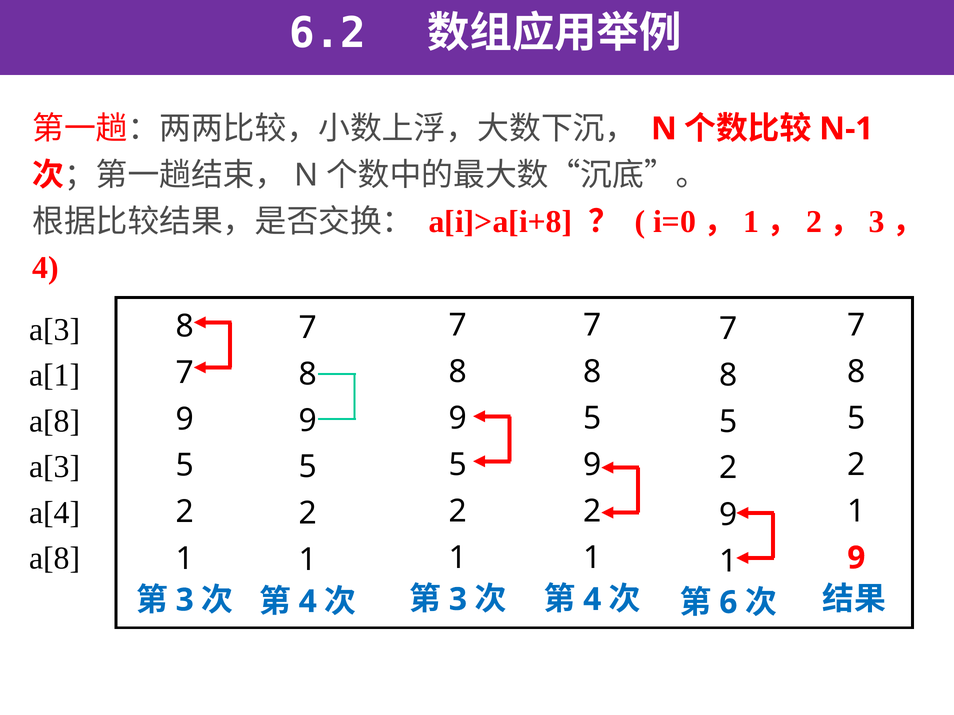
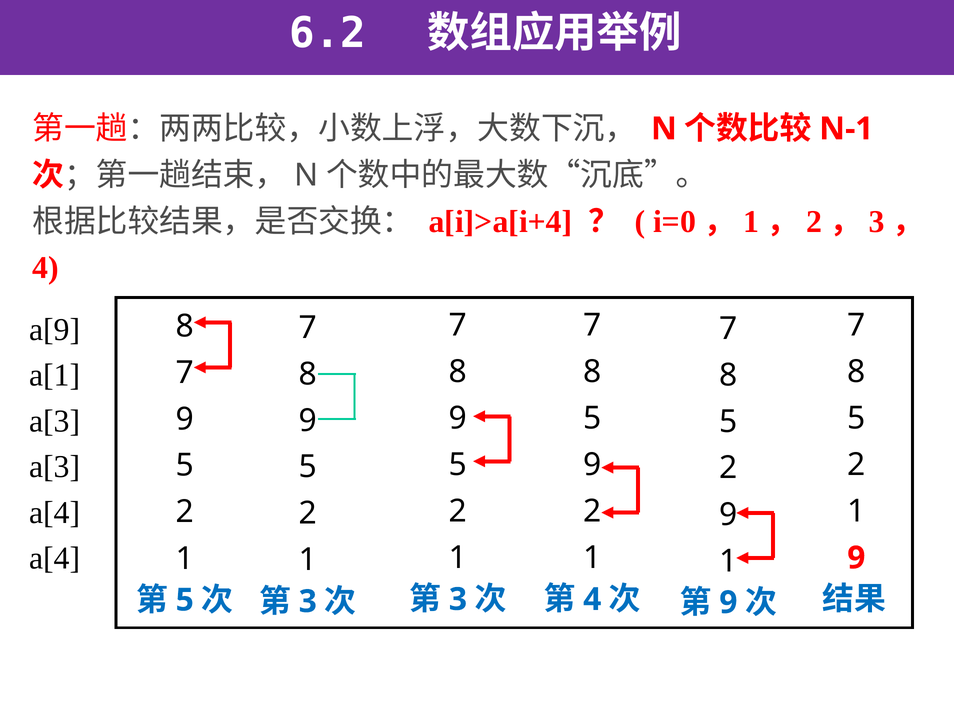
a[i]>a[i+8: a[i]>a[i+8 -> a[i]>a[i+4
a[3 at (55, 330): a[3 -> a[9
a[8 at (55, 421): a[8 -> a[3
a[8 at (55, 559): a[8 -> a[4
3 at (185, 600): 3 -> 5
4 at (308, 602): 4 -> 3
6 at (728, 603): 6 -> 9
